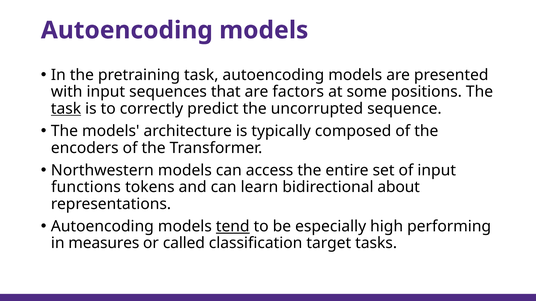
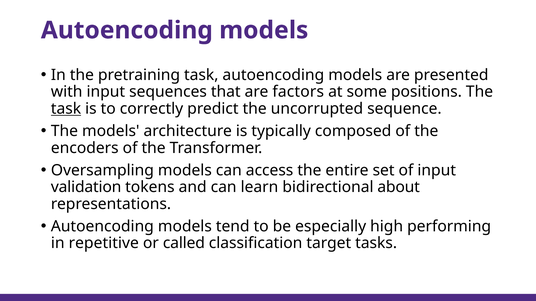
Northwestern: Northwestern -> Oversampling
functions: functions -> validation
tend underline: present -> none
measures: measures -> repetitive
